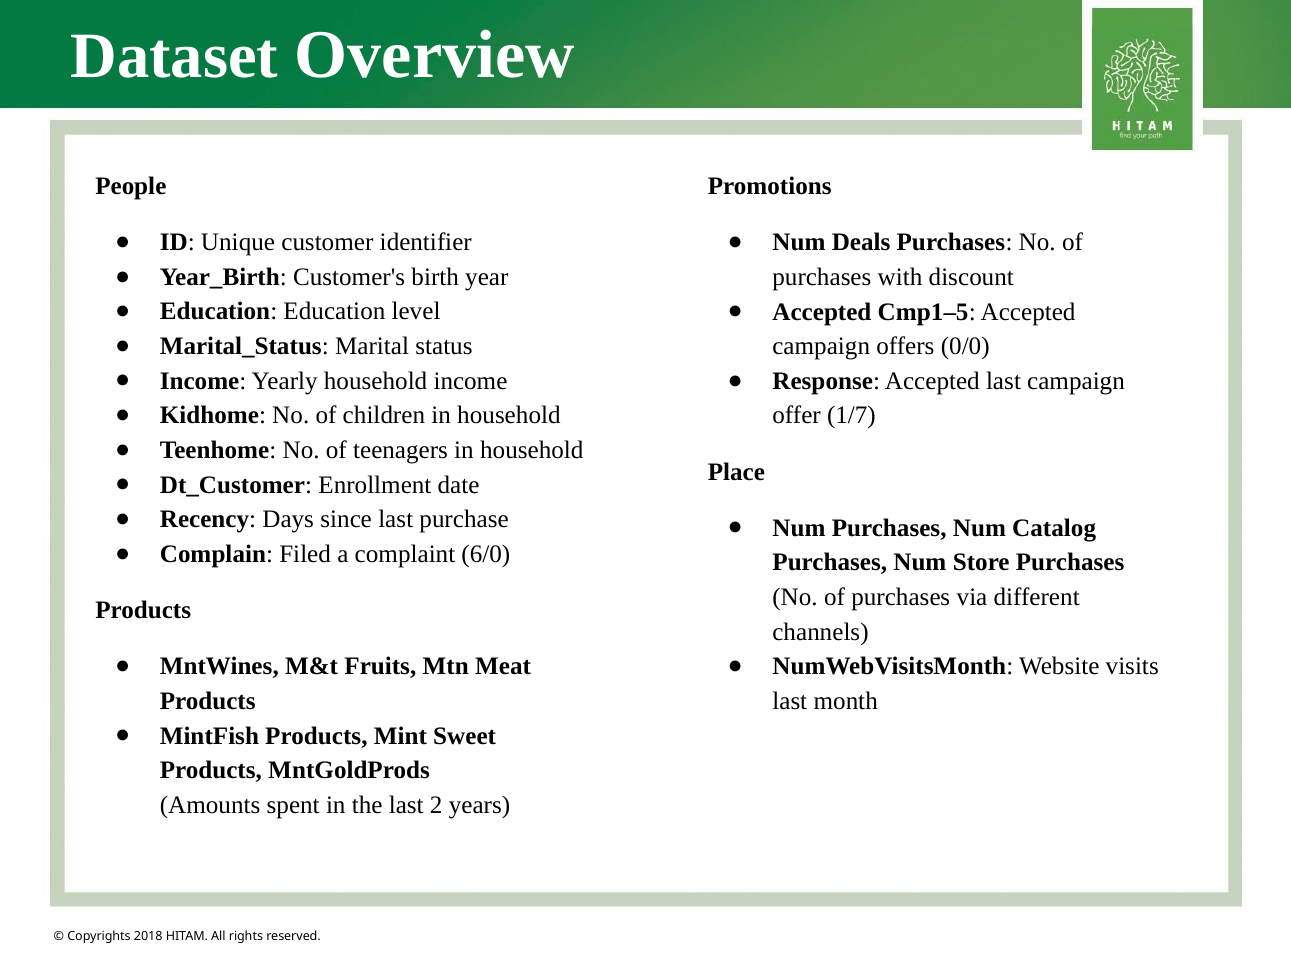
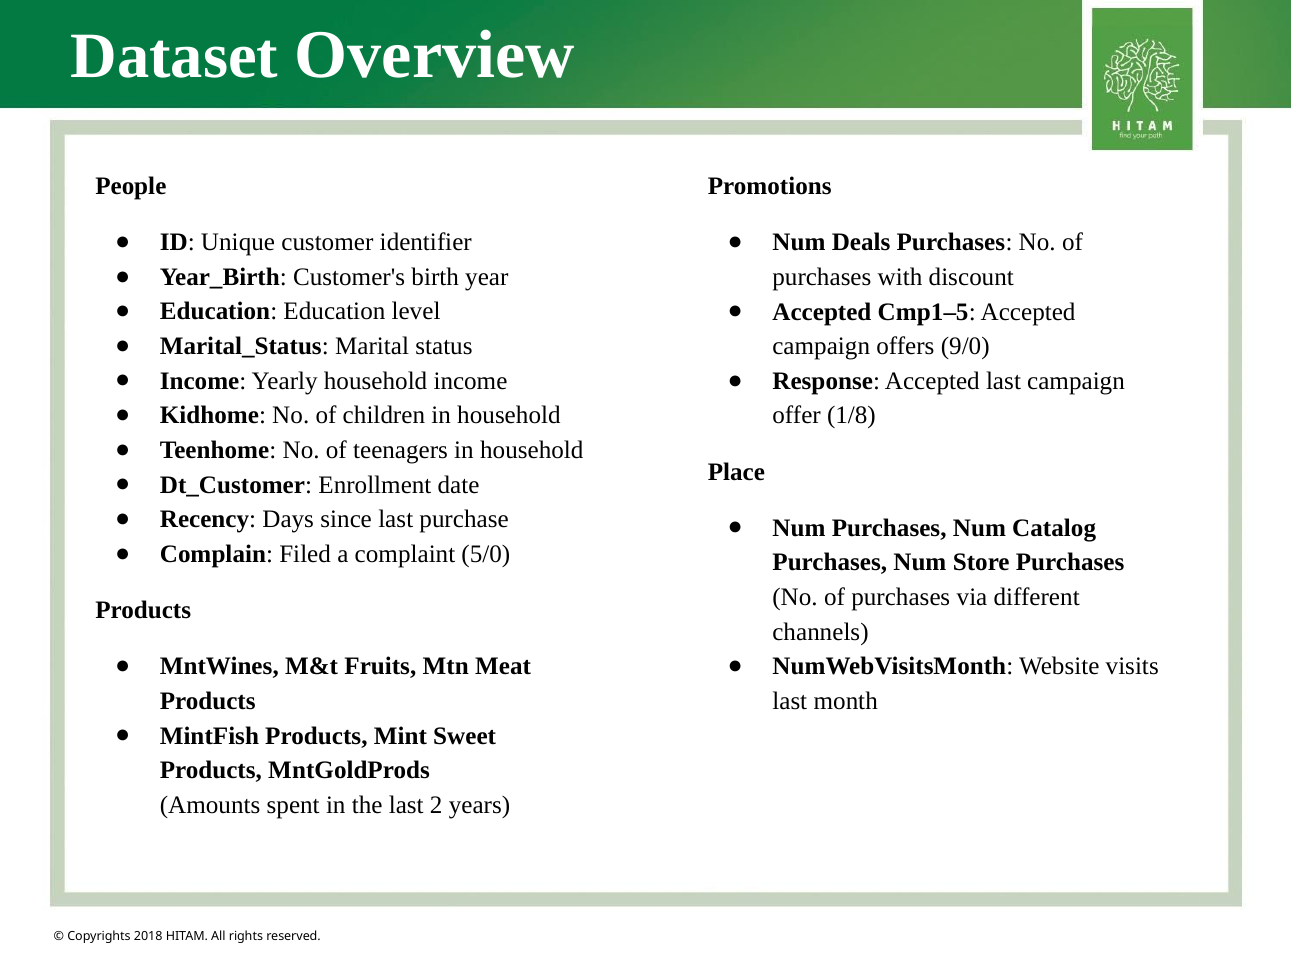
0/0: 0/0 -> 9/0
1/7: 1/7 -> 1/8
6/0: 6/0 -> 5/0
